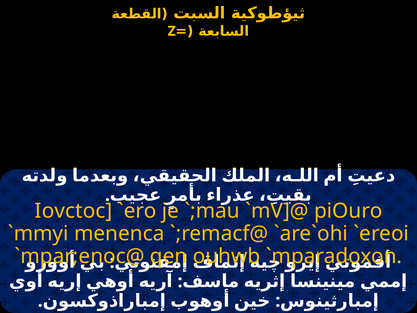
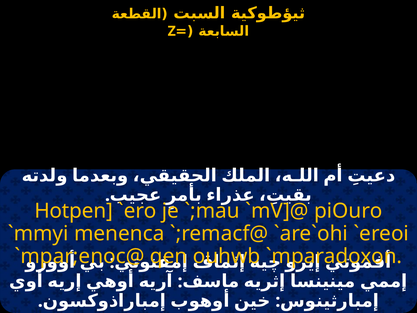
Iovctoc: Iovctoc -> Hotpen
